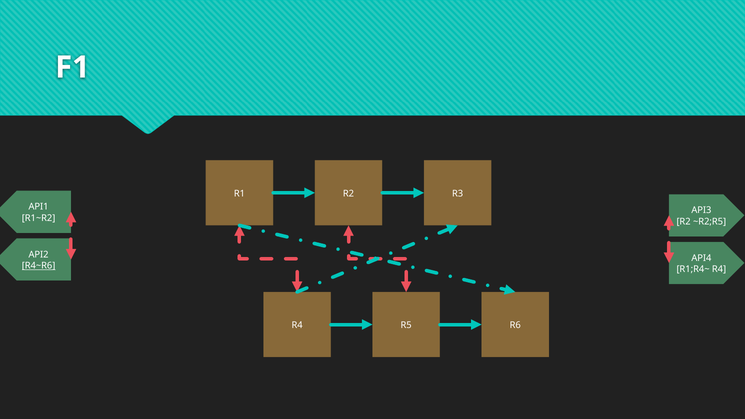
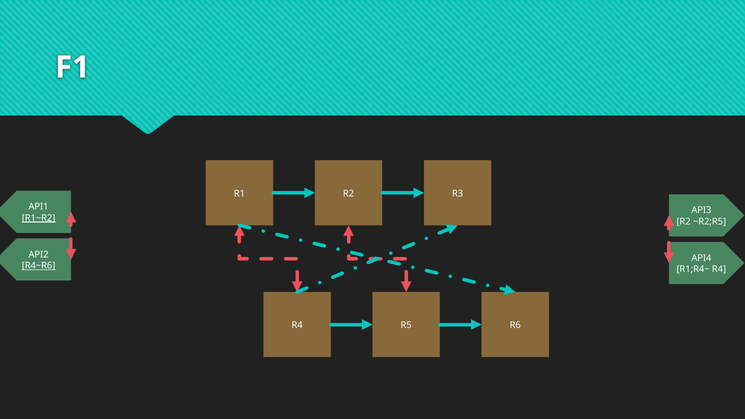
R1~R2 underline: none -> present
